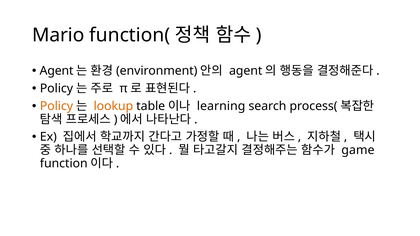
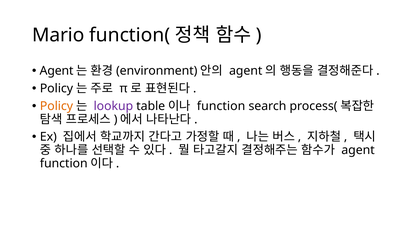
lookup colour: orange -> purple
learning at (221, 106): learning -> function
game at (358, 150): game -> agent
